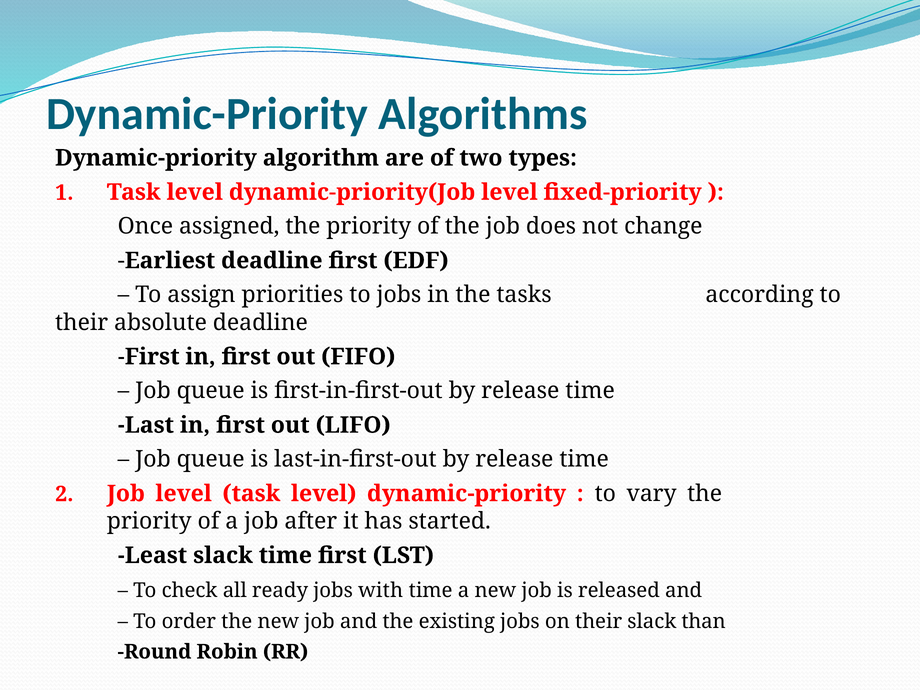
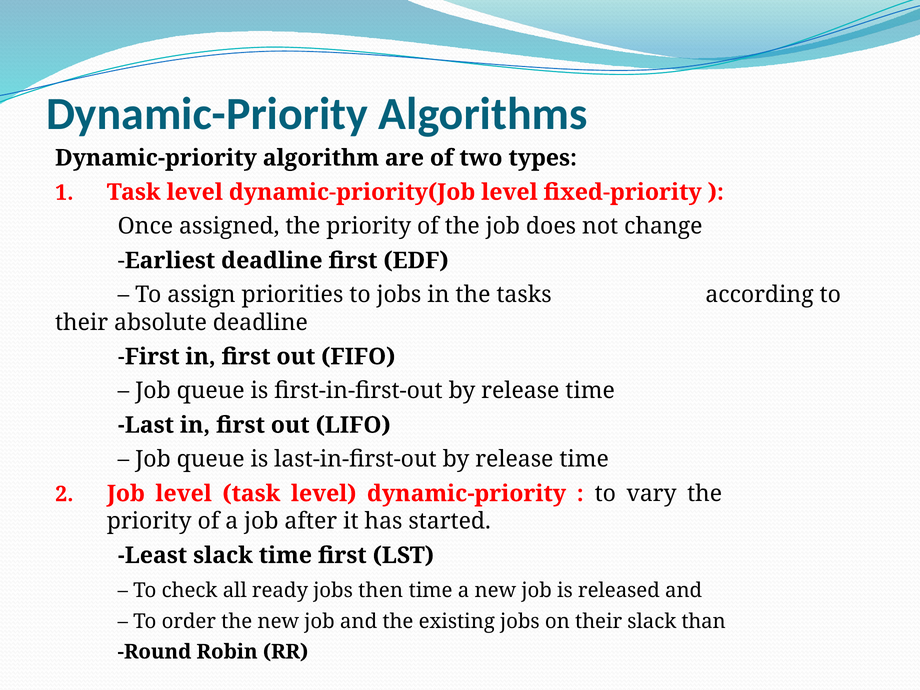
with: with -> then
